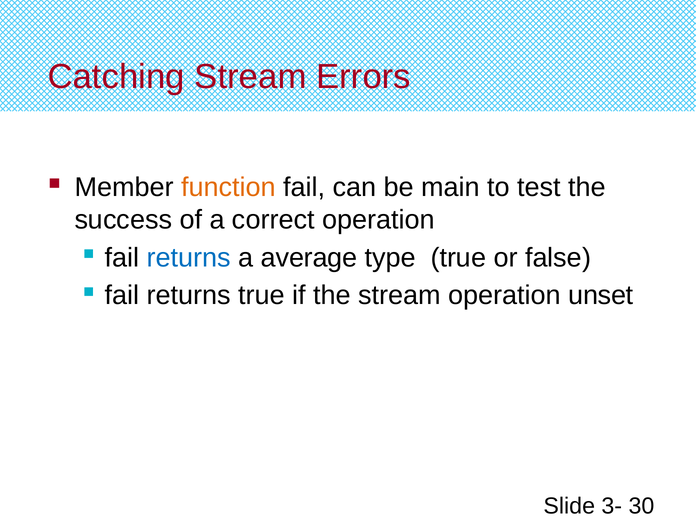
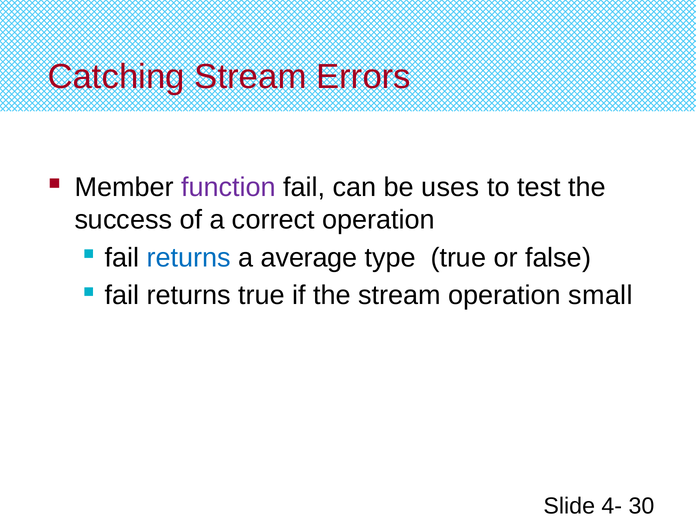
function colour: orange -> purple
main: main -> uses
unset: unset -> small
3-: 3- -> 4-
